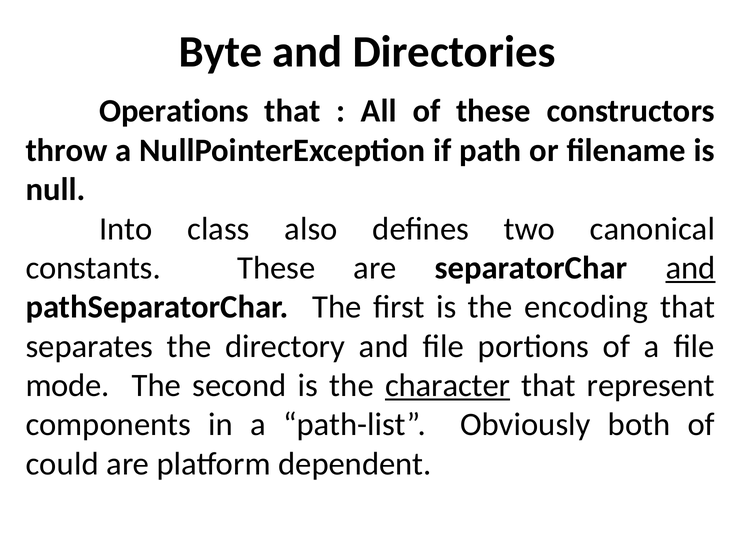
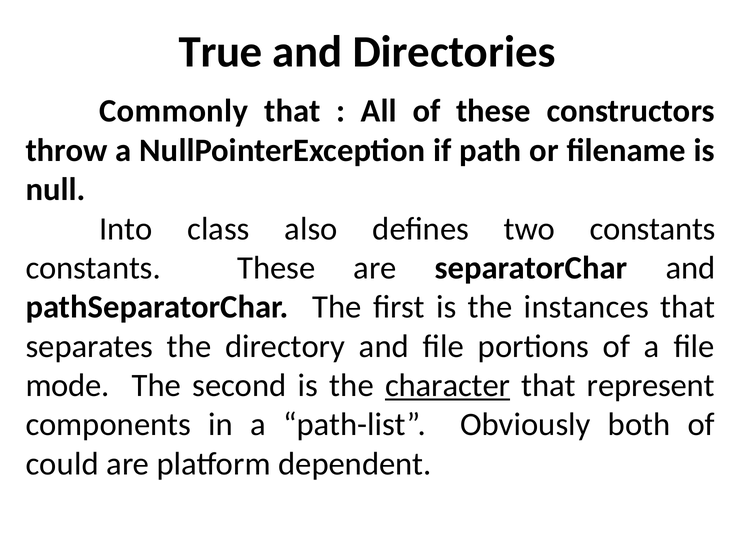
Byte: Byte -> True
Operations: Operations -> Commonly
two canonical: canonical -> constants
and at (690, 268) underline: present -> none
encoding: encoding -> instances
